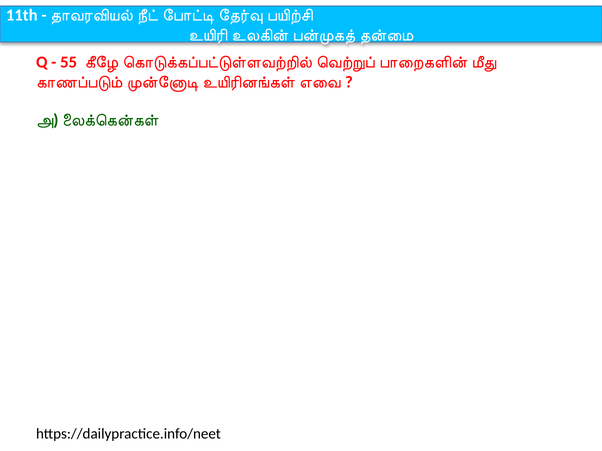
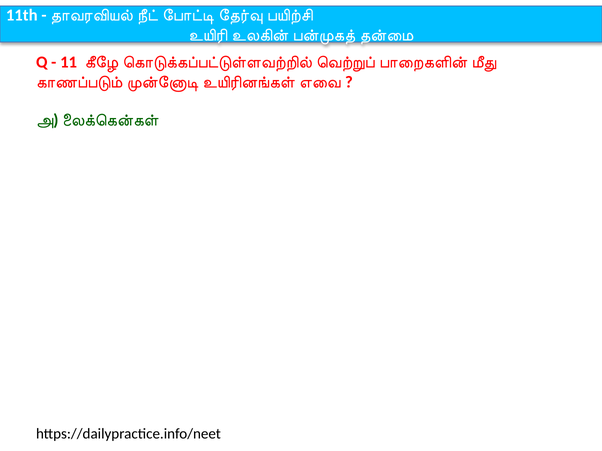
55: 55 -> 11
